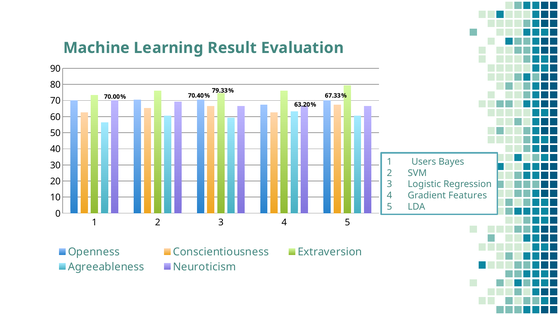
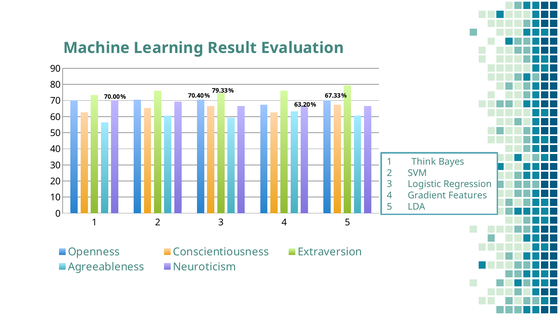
Users: Users -> Think
